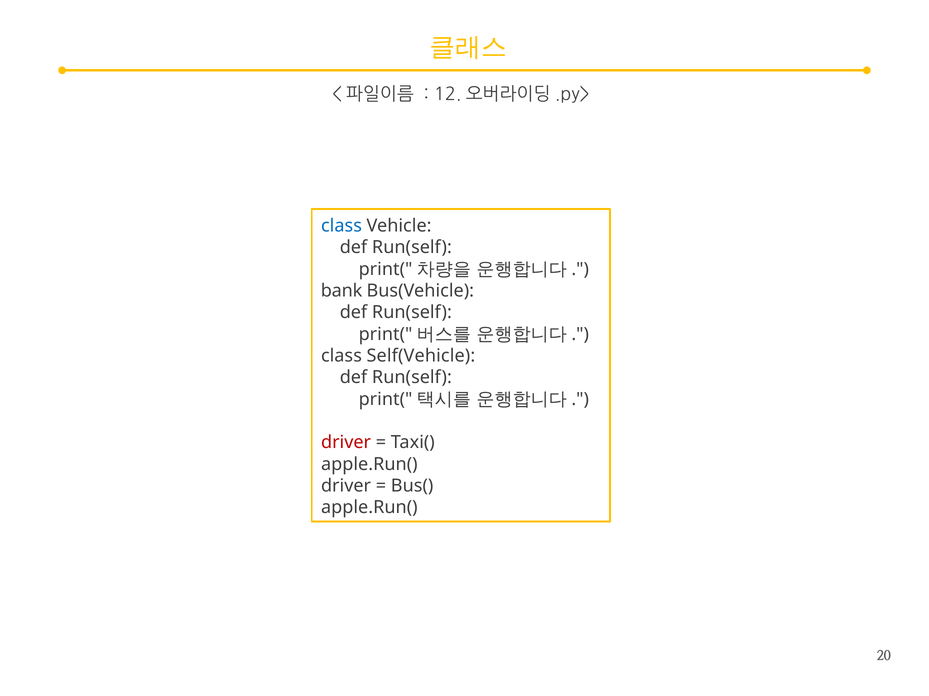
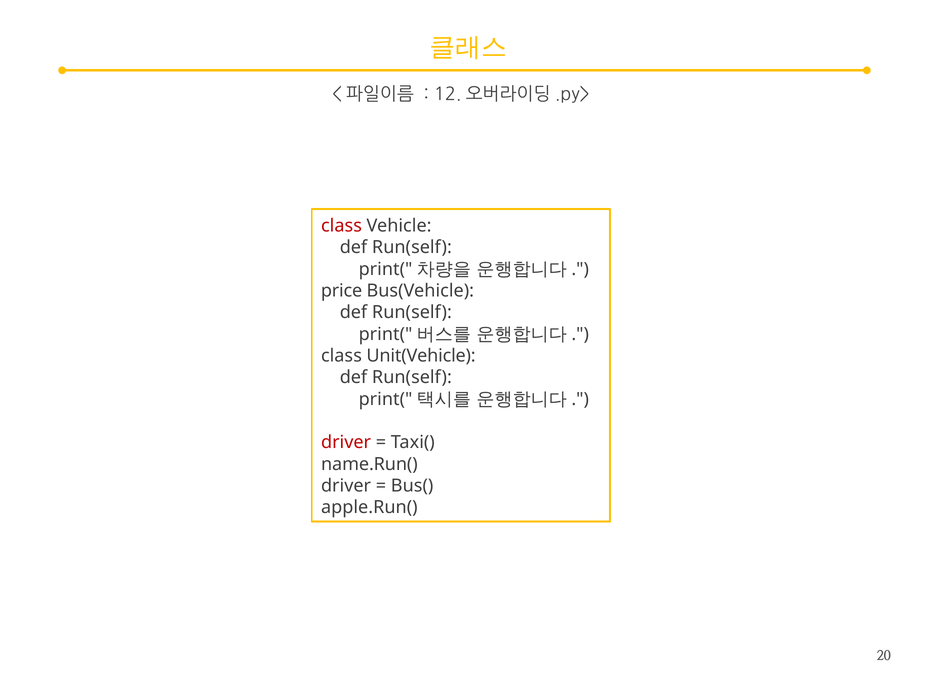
class at (341, 226) colour: blue -> red
bank: bank -> price
Self(Vehicle: Self(Vehicle -> Unit(Vehicle
apple.Run( at (369, 465): apple.Run( -> name.Run(
